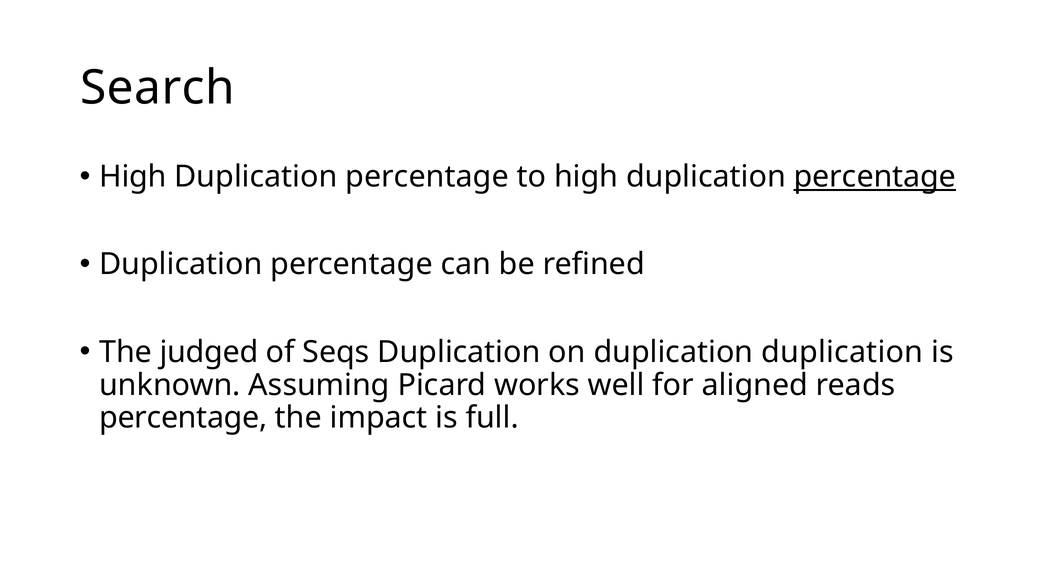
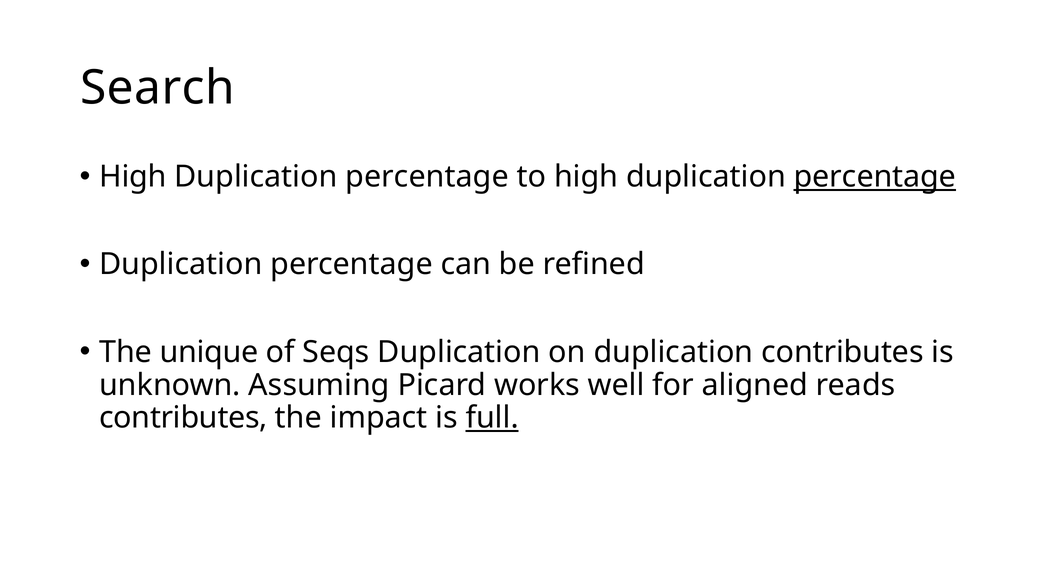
judged: judged -> unique
duplication duplication: duplication -> contributes
percentage at (183, 418): percentage -> contributes
full underline: none -> present
